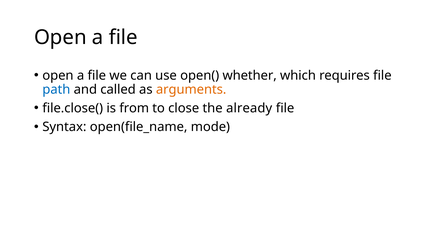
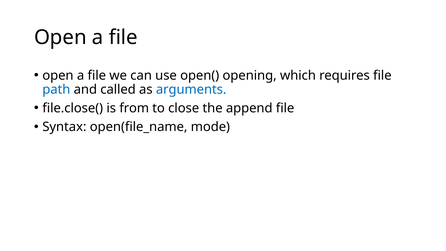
whether: whether -> opening
arguments colour: orange -> blue
already: already -> append
